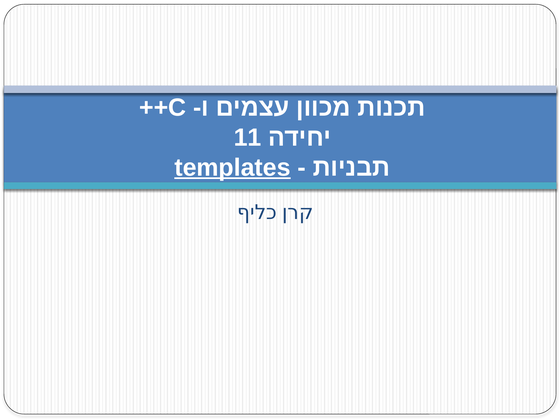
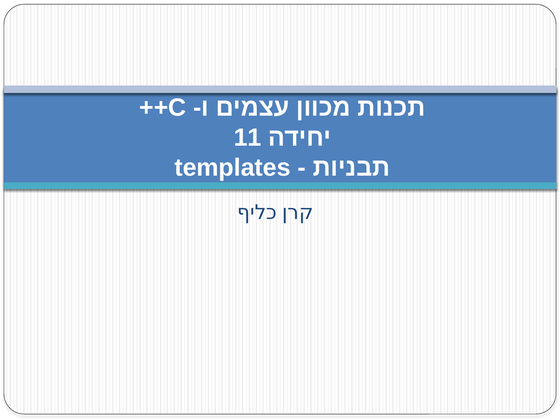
templates underline: present -> none
